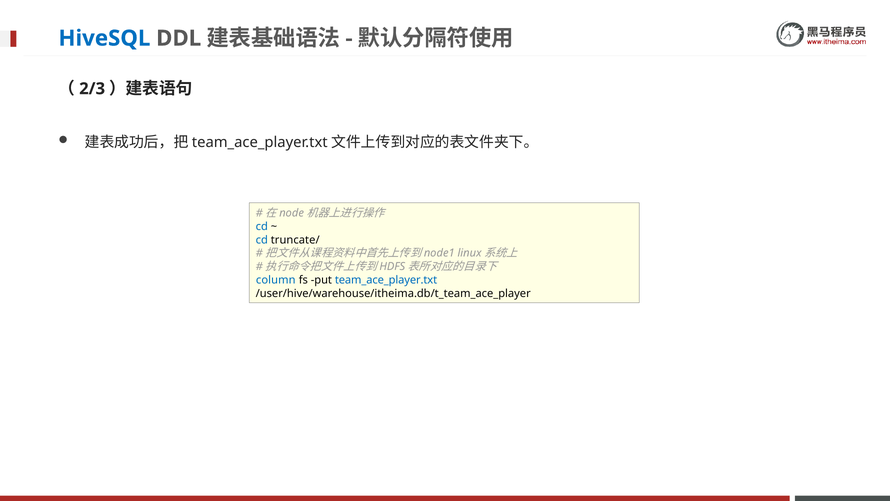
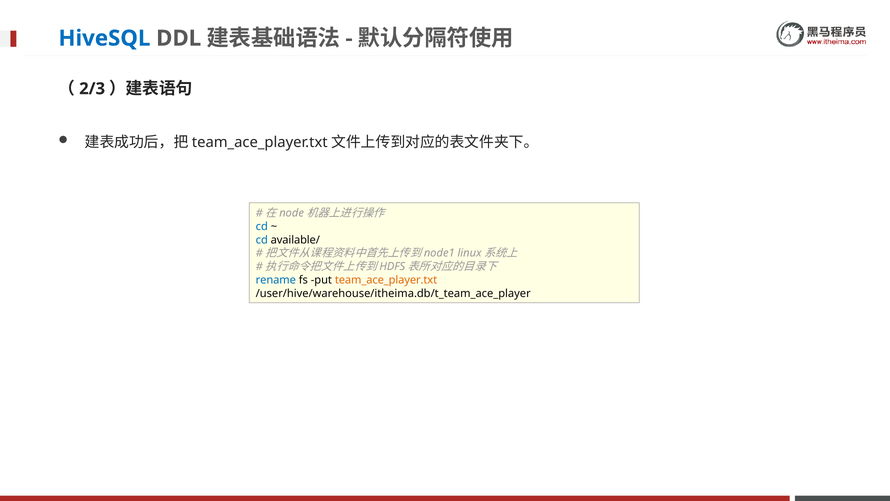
truncate/: truncate/ -> available/
column: column -> rename
team_ace_player.txt colour: blue -> orange
